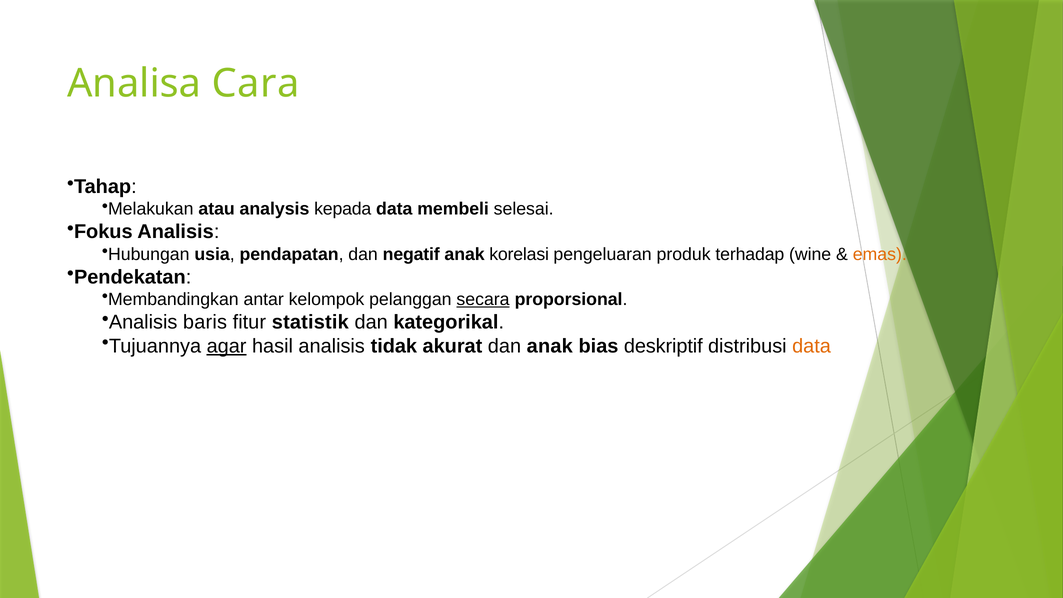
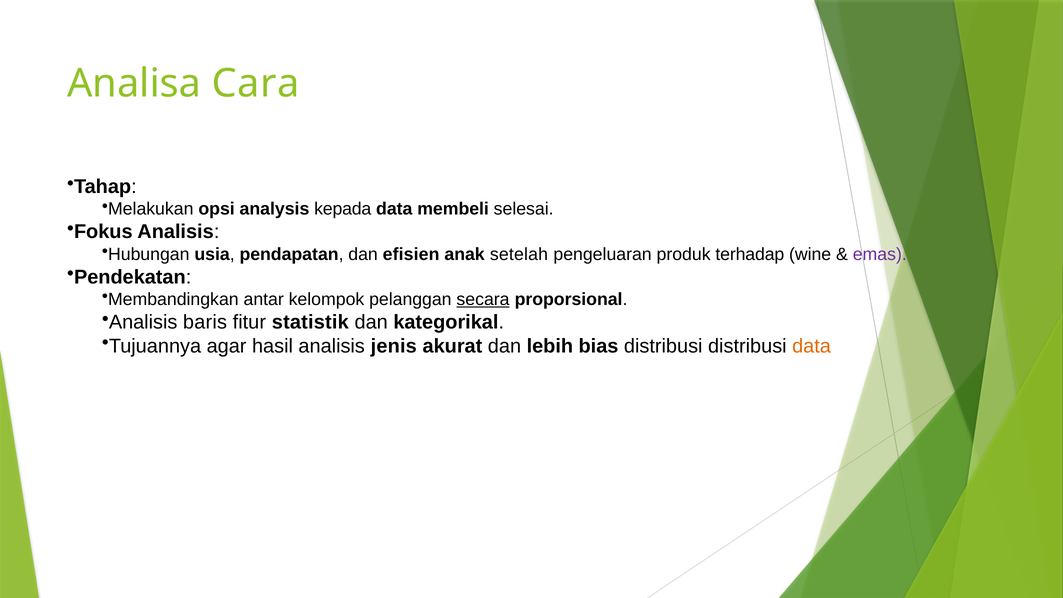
atau: atau -> opsi
negatif: negatif -> efisien
korelasi: korelasi -> setelah
emas colour: orange -> purple
agar underline: present -> none
tidak: tidak -> jenis
dan anak: anak -> lebih
bias deskriptif: deskriptif -> distribusi
